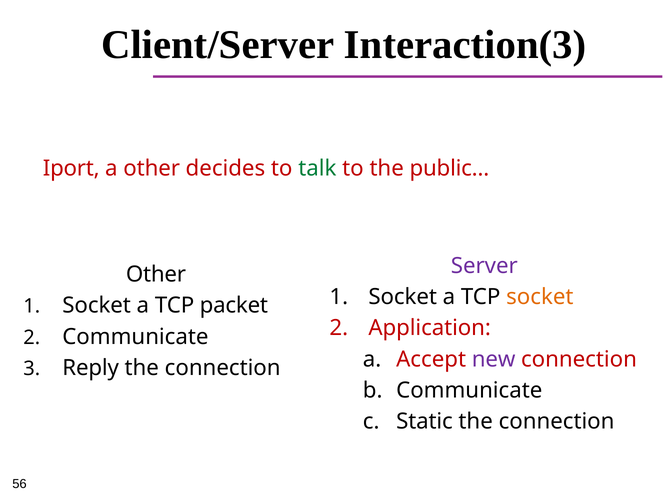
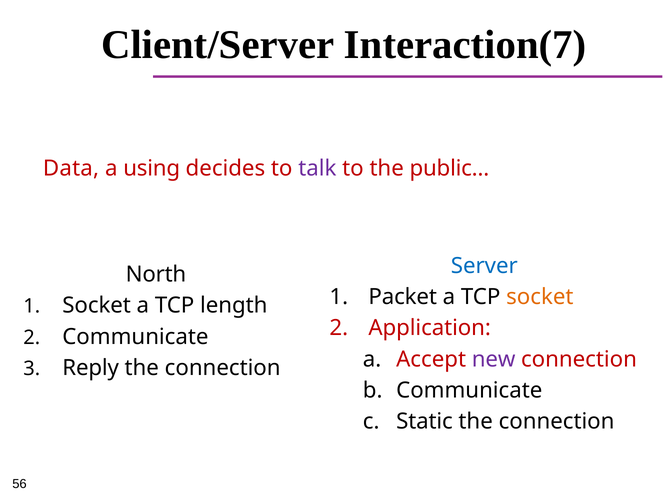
Interaction(3: Interaction(3 -> Interaction(7
Iport: Iport -> Data
a other: other -> using
talk colour: green -> purple
Server colour: purple -> blue
Other at (156, 274): Other -> North
Socket at (403, 297): Socket -> Packet
packet: packet -> length
